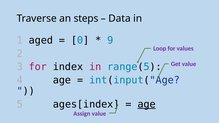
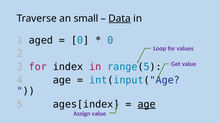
steps: steps -> small
Data underline: none -> present
9 at (110, 40): 9 -> 0
